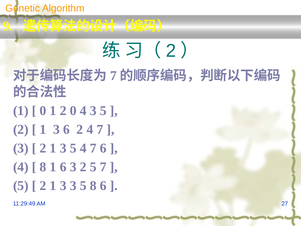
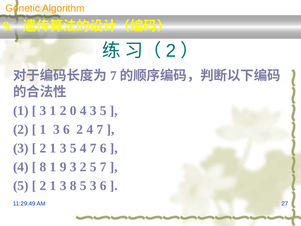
0 at (43, 110): 0 -> 3
1 6: 6 -> 9
3 3: 3 -> 8
5 8: 8 -> 3
